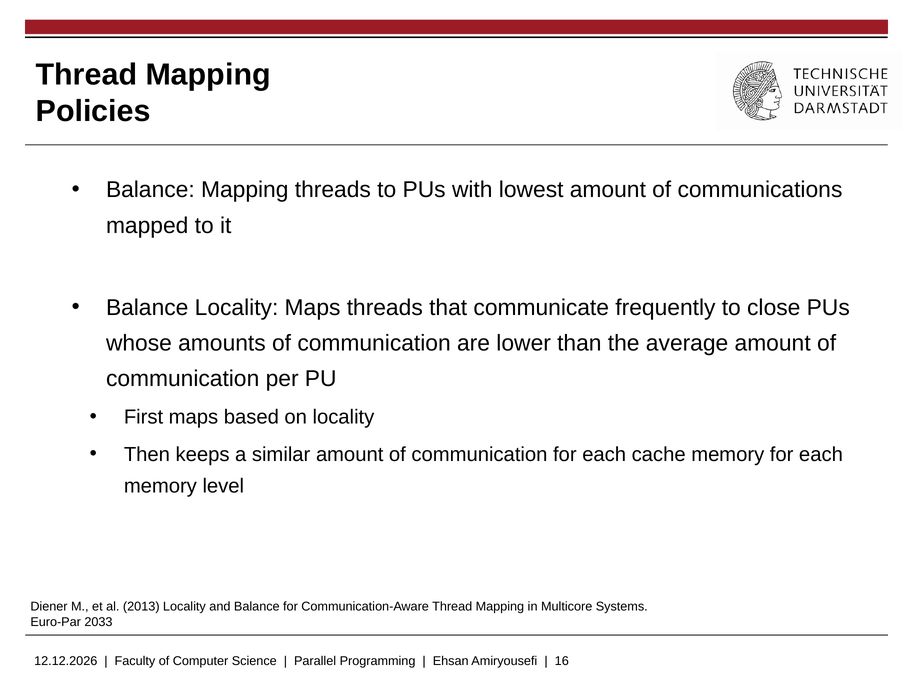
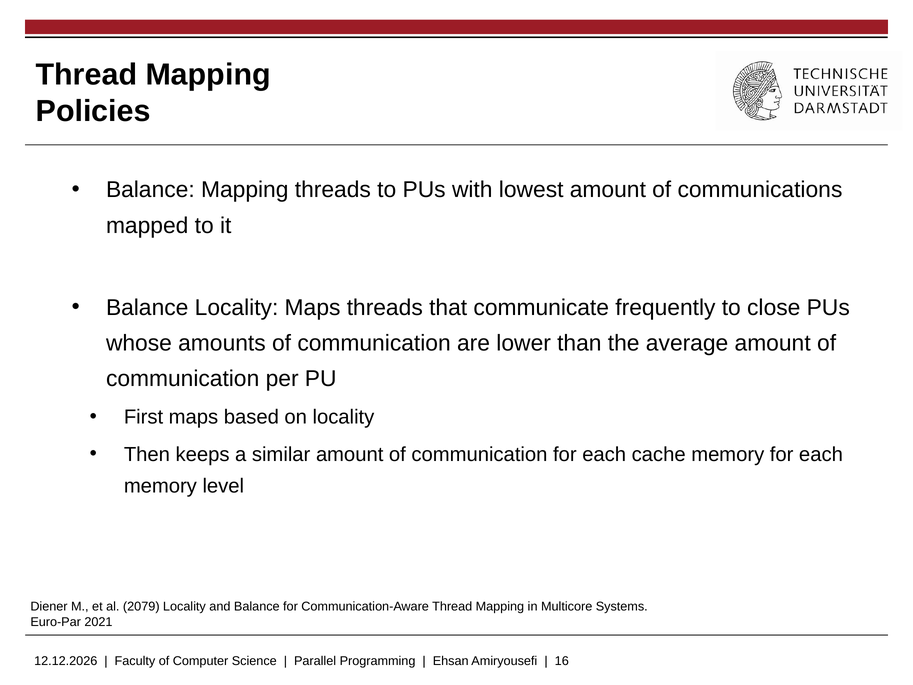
2013: 2013 -> 2079
2033: 2033 -> 2021
